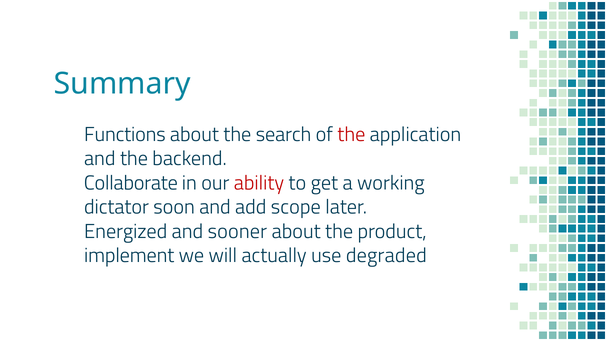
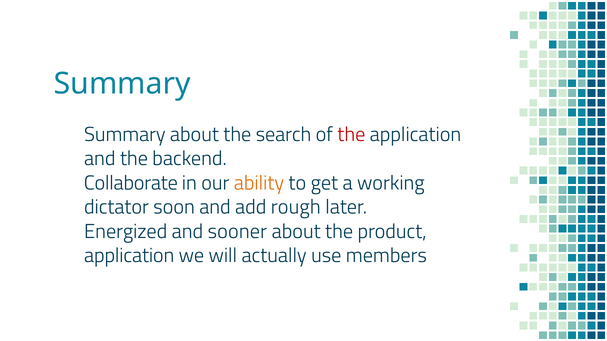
Functions at (125, 135): Functions -> Summary
ability colour: red -> orange
scope: scope -> rough
implement at (129, 256): implement -> application
degraded: degraded -> members
